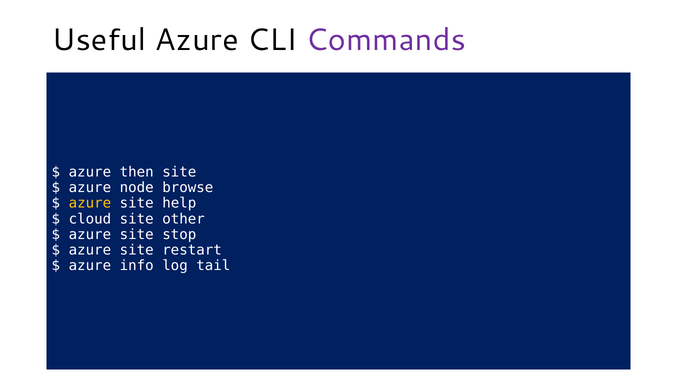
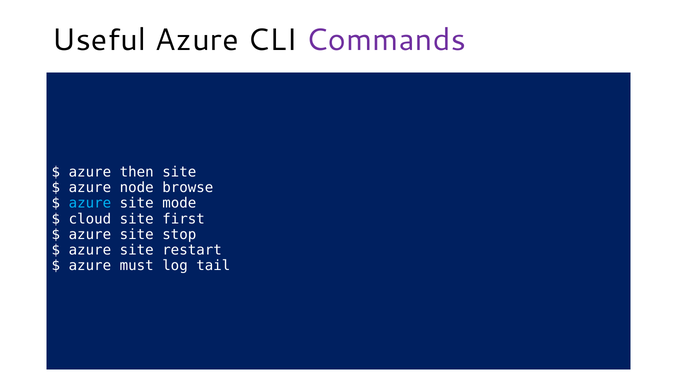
azure at (90, 203) colour: yellow -> light blue
help: help -> mode
other: other -> first
info: info -> must
